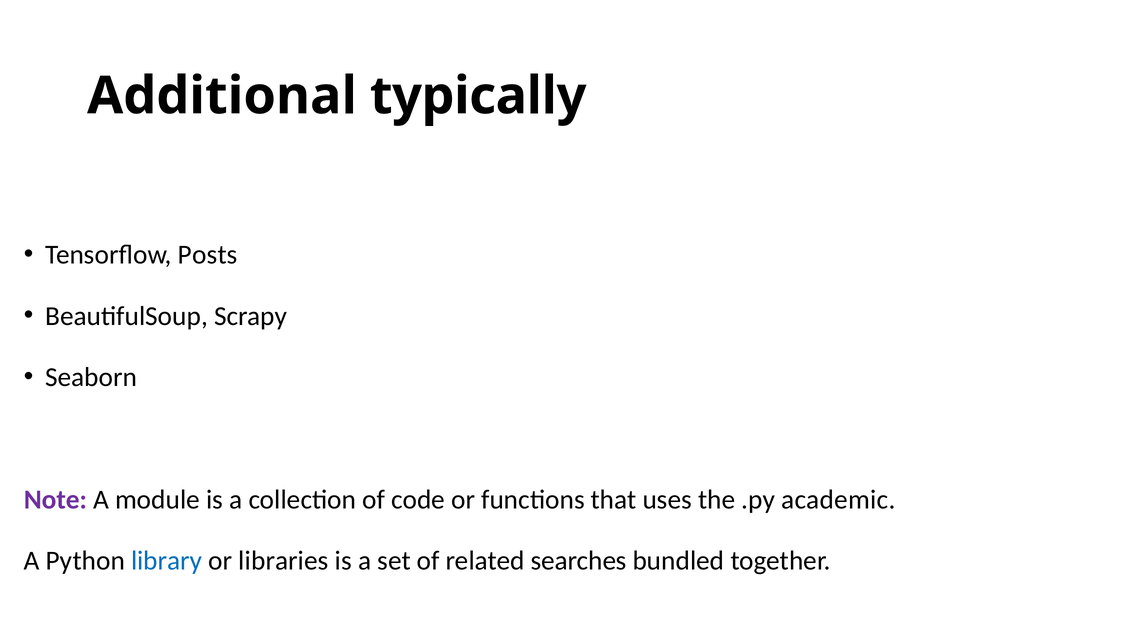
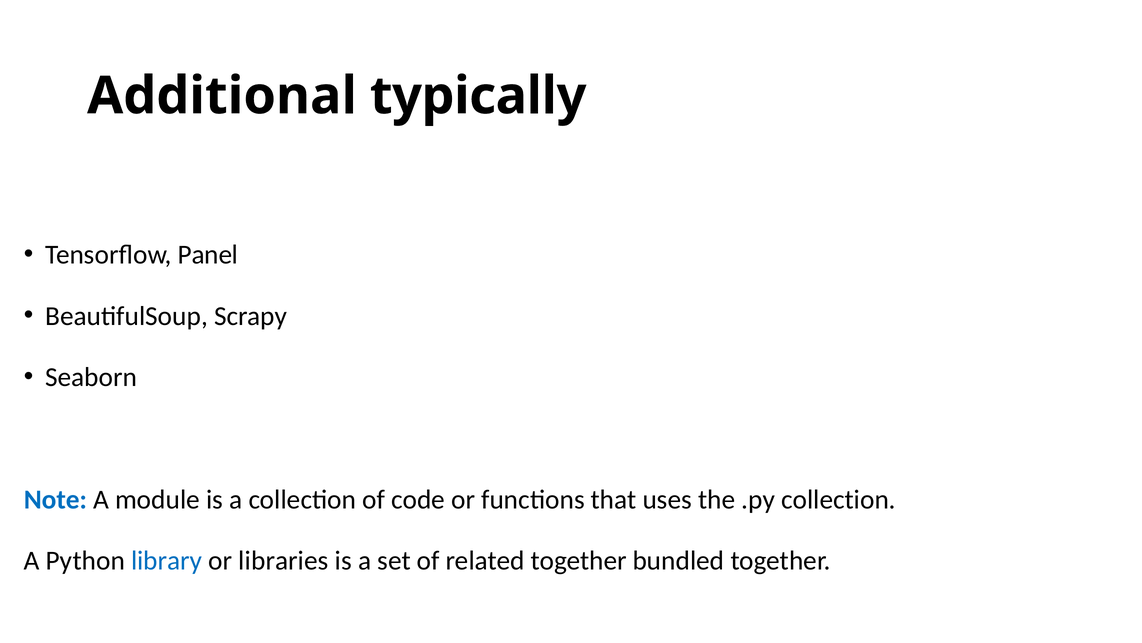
Posts: Posts -> Panel
Note colour: purple -> blue
.py academic: academic -> collection
related searches: searches -> together
